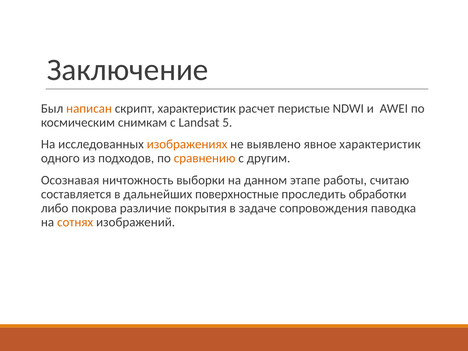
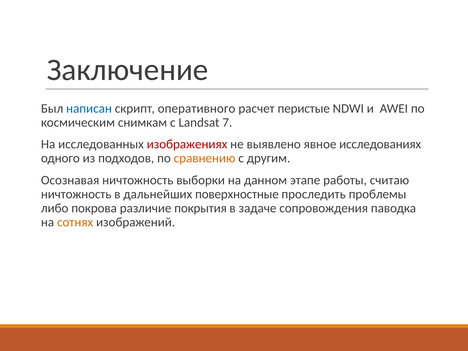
написан colour: orange -> blue
скрипт характеристик: характеристик -> оперативного
5: 5 -> 7
изображениях colour: orange -> red
явное характеристик: характеристик -> исследованиях
составляется at (76, 194): составляется -> ничтожность
обработки: обработки -> проблемы
